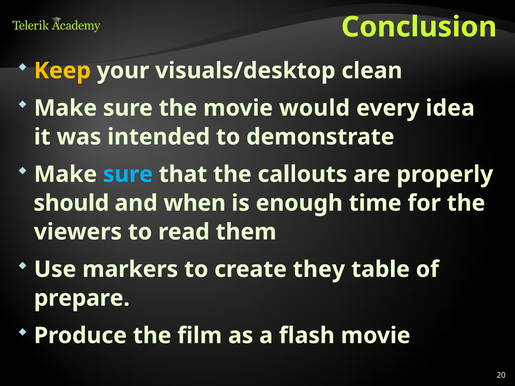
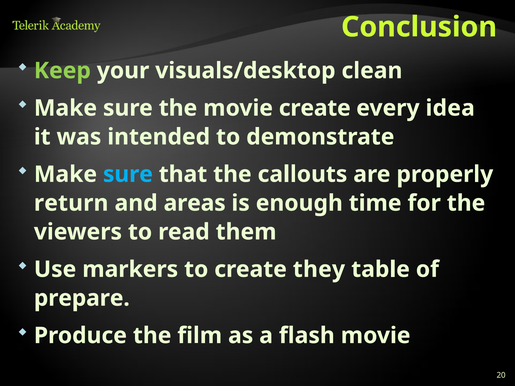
Keep colour: yellow -> light green
movie would: would -> create
should: should -> return
when: when -> areas
